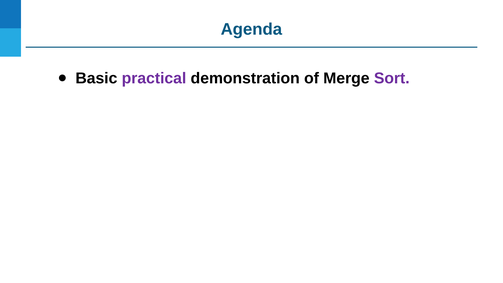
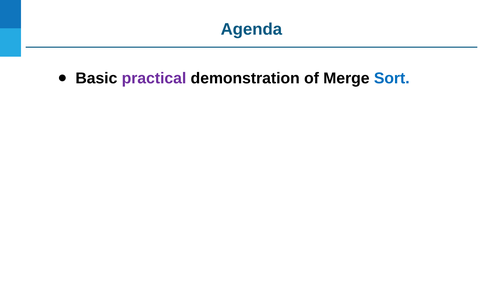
Sort colour: purple -> blue
